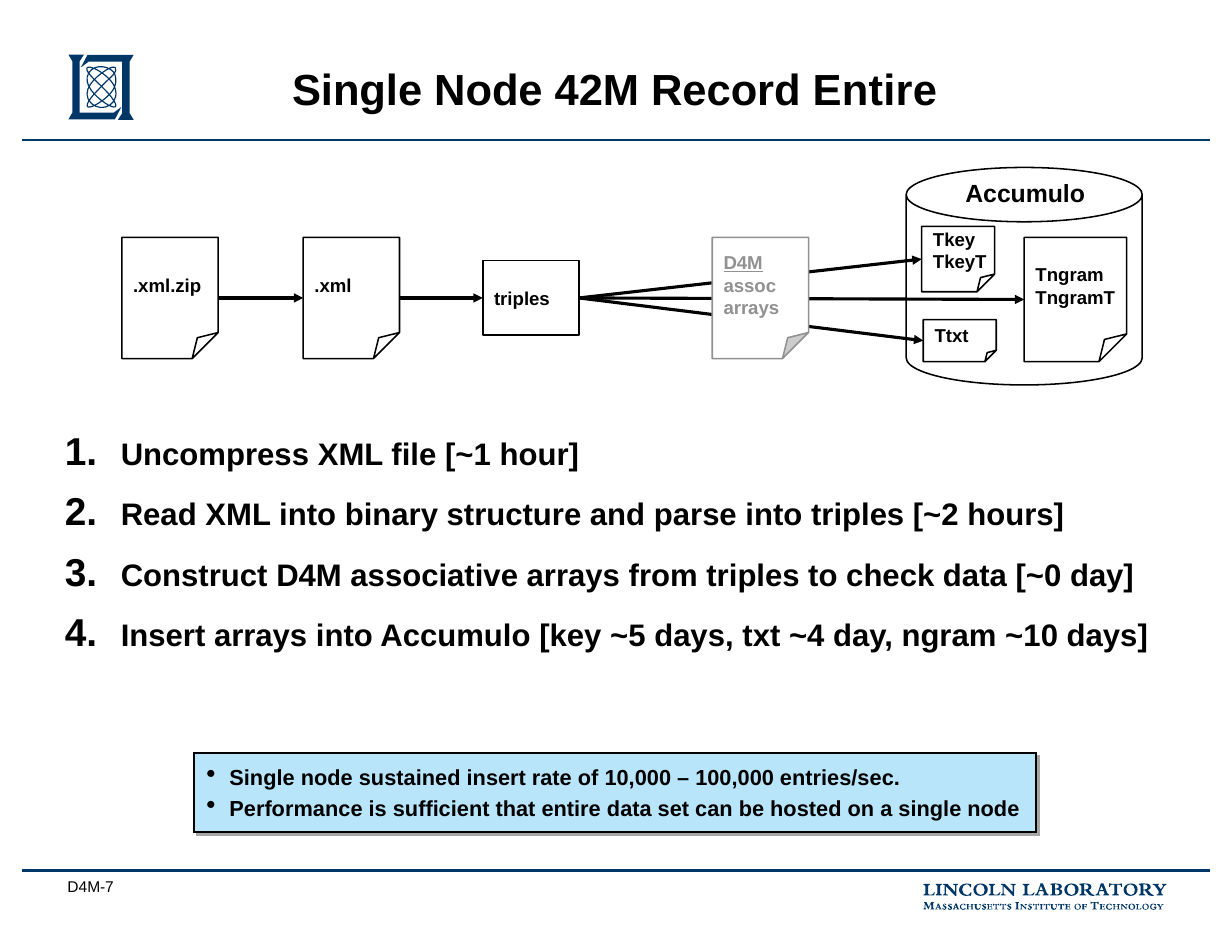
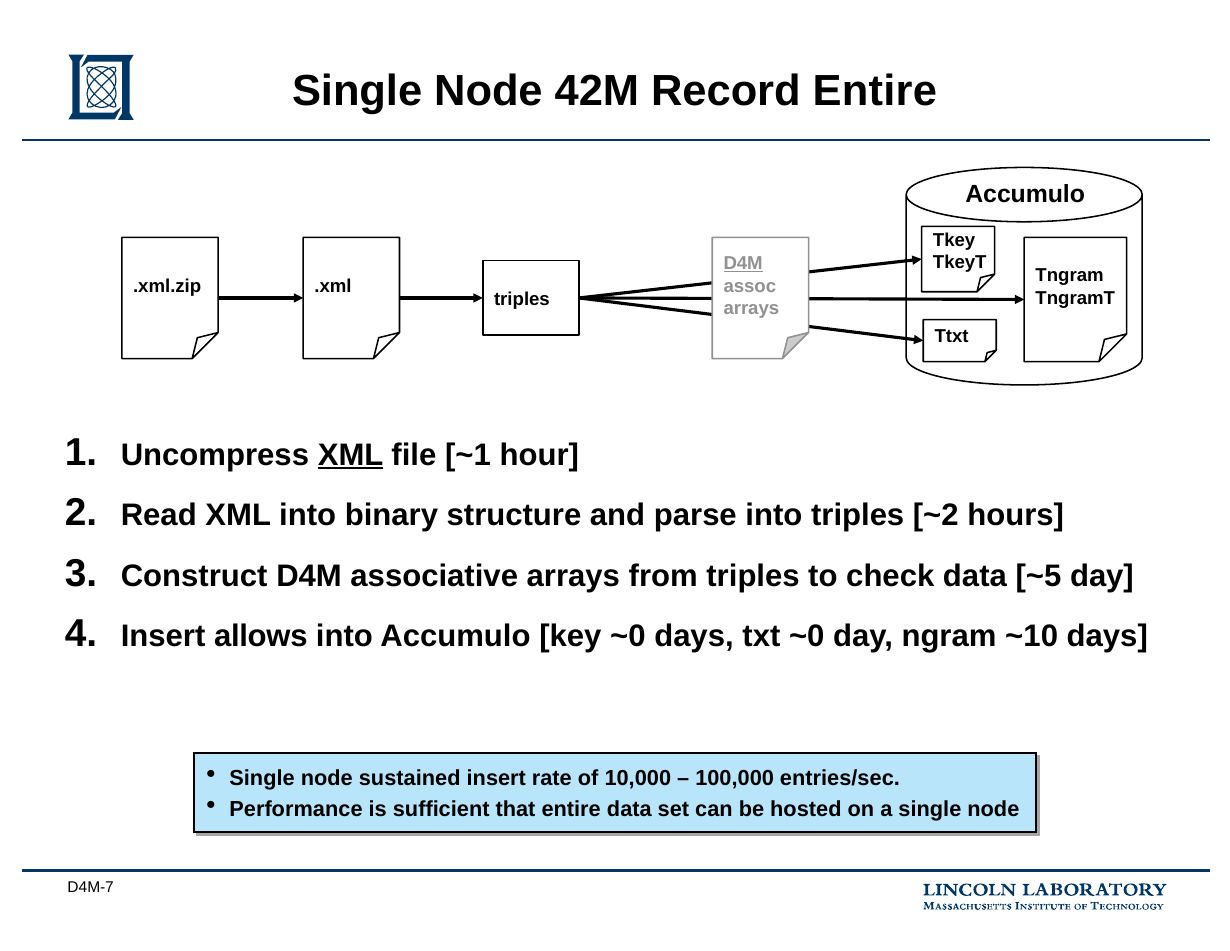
XML at (351, 455) underline: none -> present
~0: ~0 -> ~5
Insert arrays: arrays -> allows
key ~5: ~5 -> ~0
txt ~4: ~4 -> ~0
